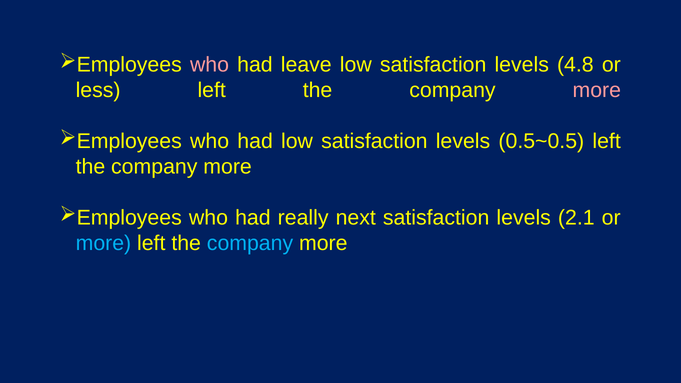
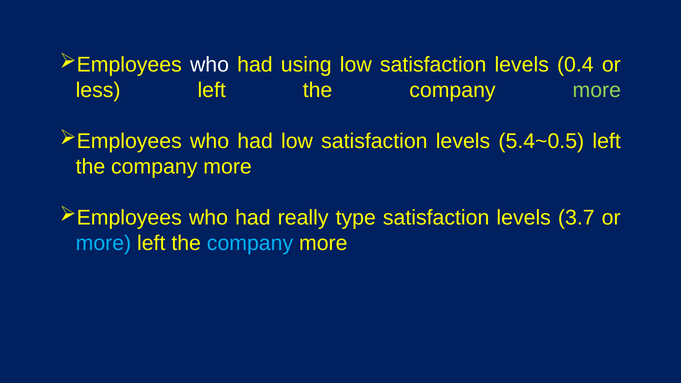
who at (210, 65) colour: pink -> white
leave: leave -> using
4.8: 4.8 -> 0.4
more at (597, 90) colour: pink -> light green
0.5~0.5: 0.5~0.5 -> 5.4~0.5
next: next -> type
2.1: 2.1 -> 3.7
